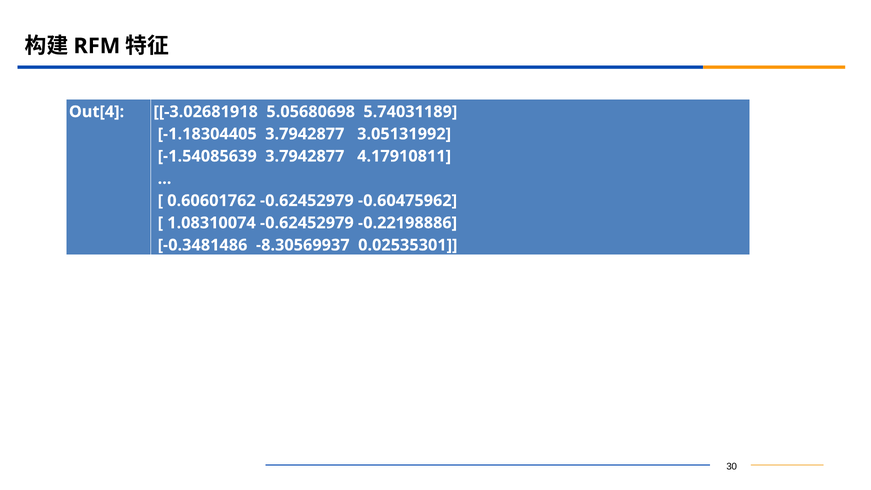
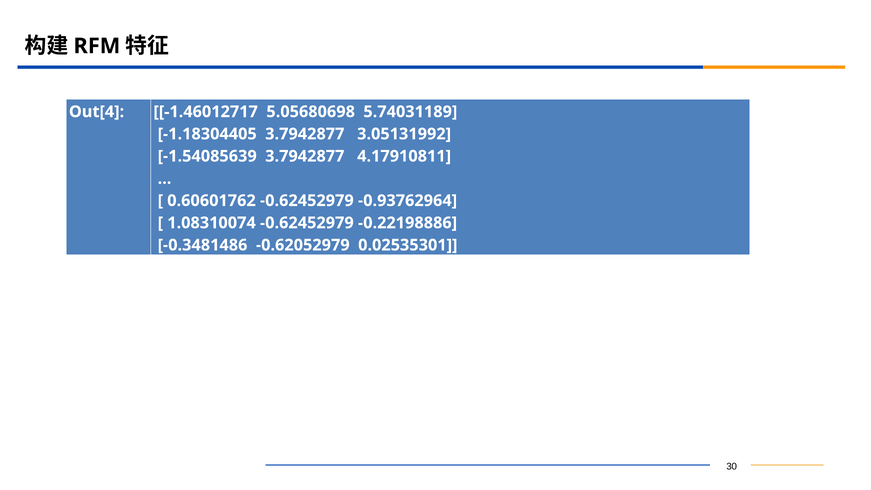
-3.02681918: -3.02681918 -> -1.46012717
-0.60475962: -0.60475962 -> -0.93762964
-8.30569937: -8.30569937 -> -0.62052979
